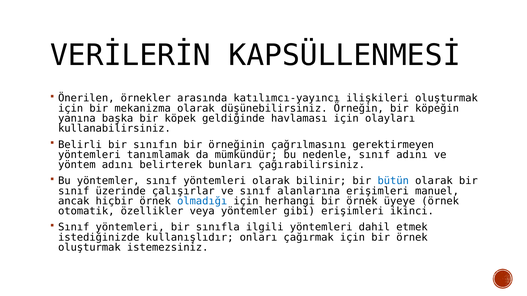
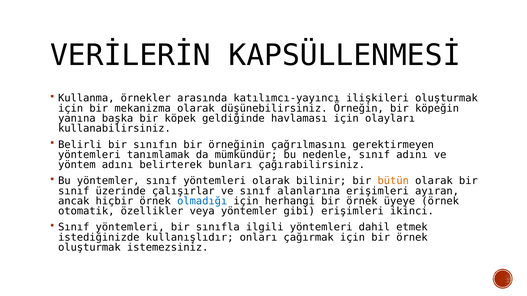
Önerilen: Önerilen -> Kullanma
bütün colour: blue -> orange
manuel: manuel -> ayıran
